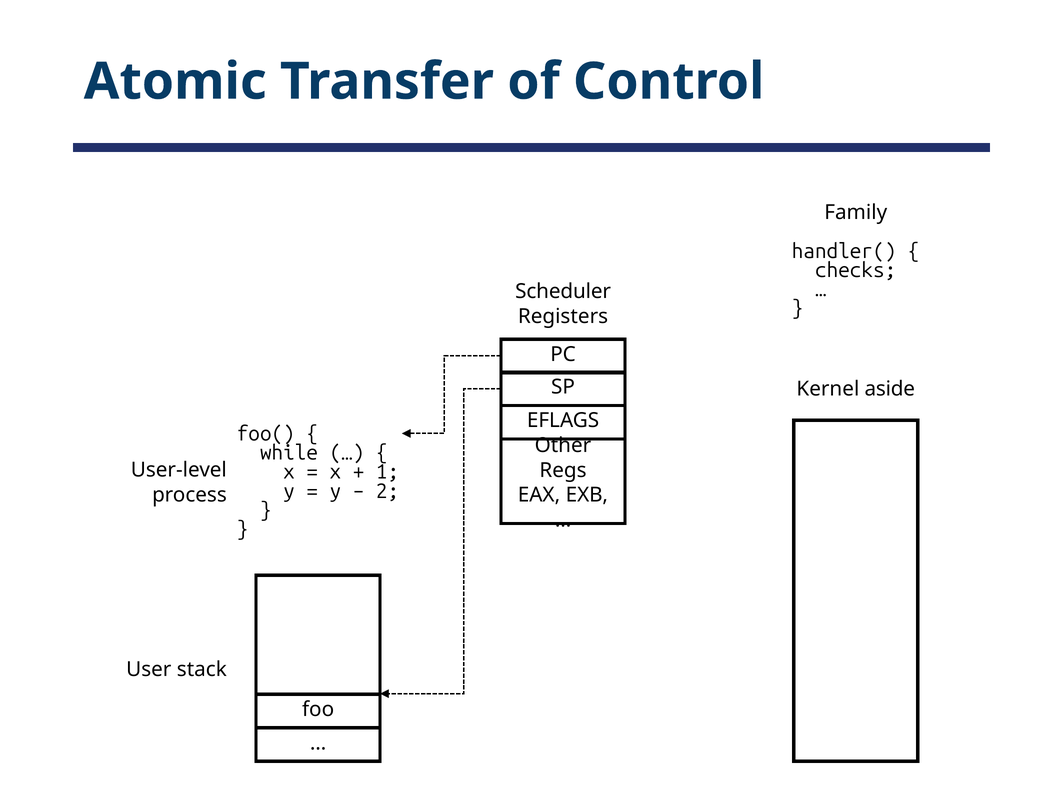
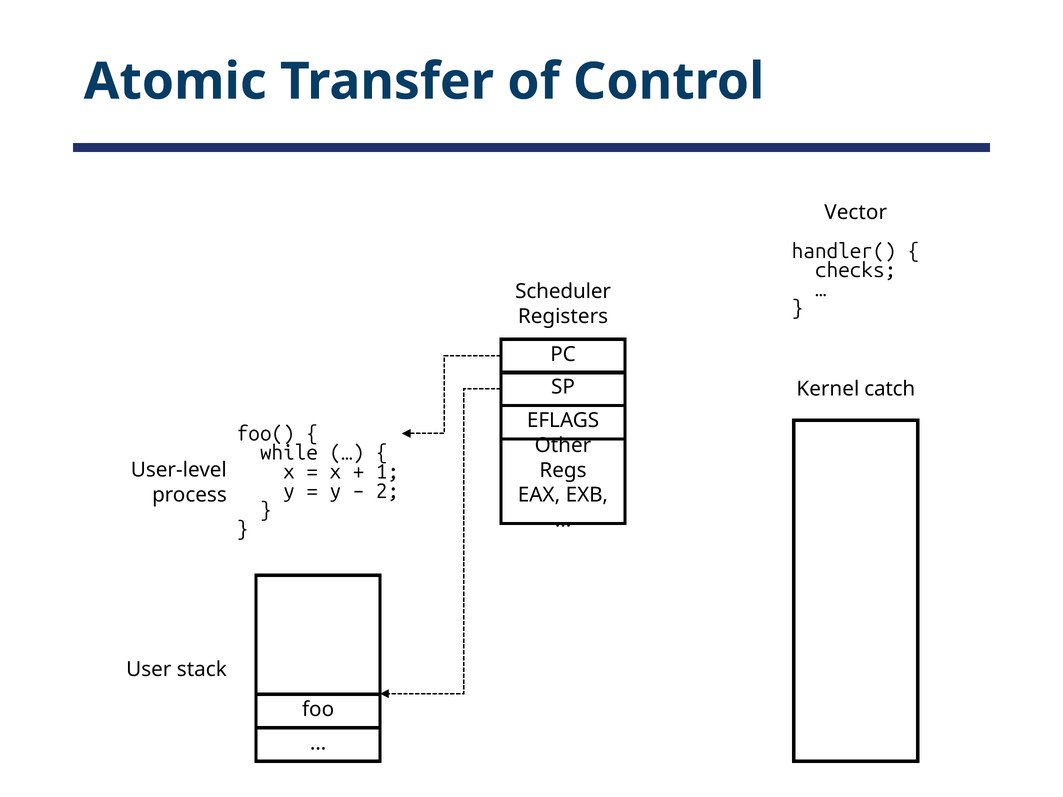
Family: Family -> Vector
aside: aside -> catch
